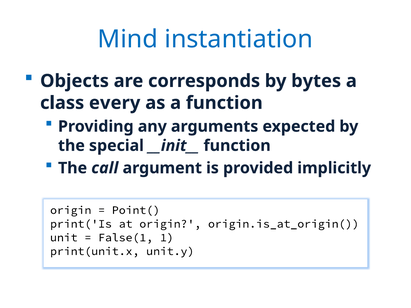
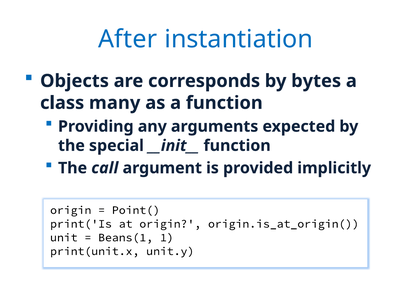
Mind: Mind -> After
every: every -> many
False(1: False(1 -> Beans(1
